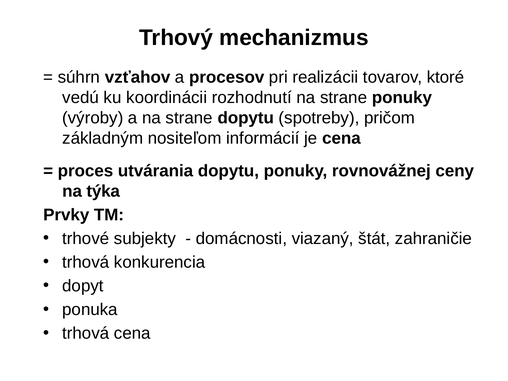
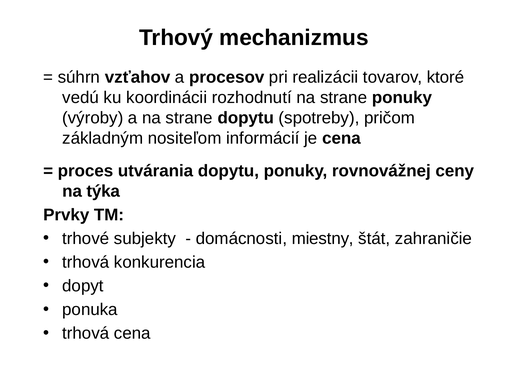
viazaný: viazaný -> miestny
